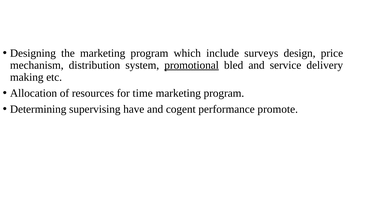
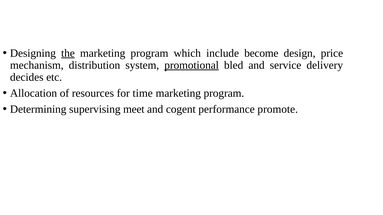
the underline: none -> present
surveys: surveys -> become
making: making -> decides
have: have -> meet
